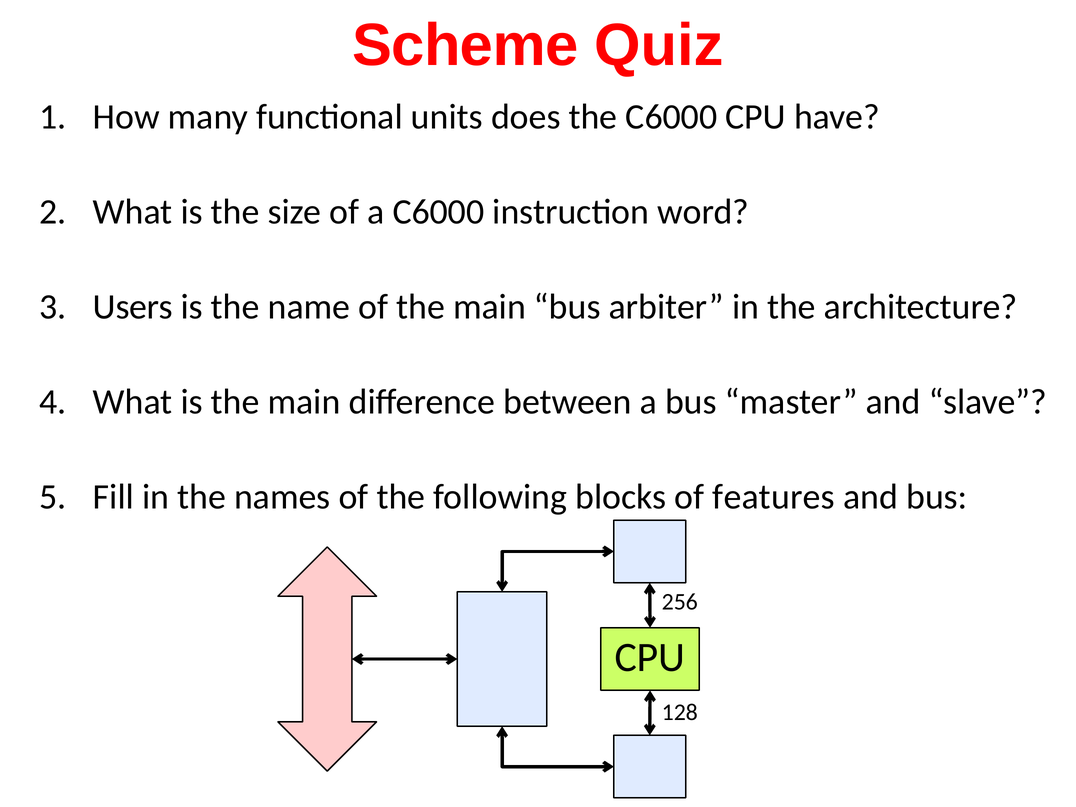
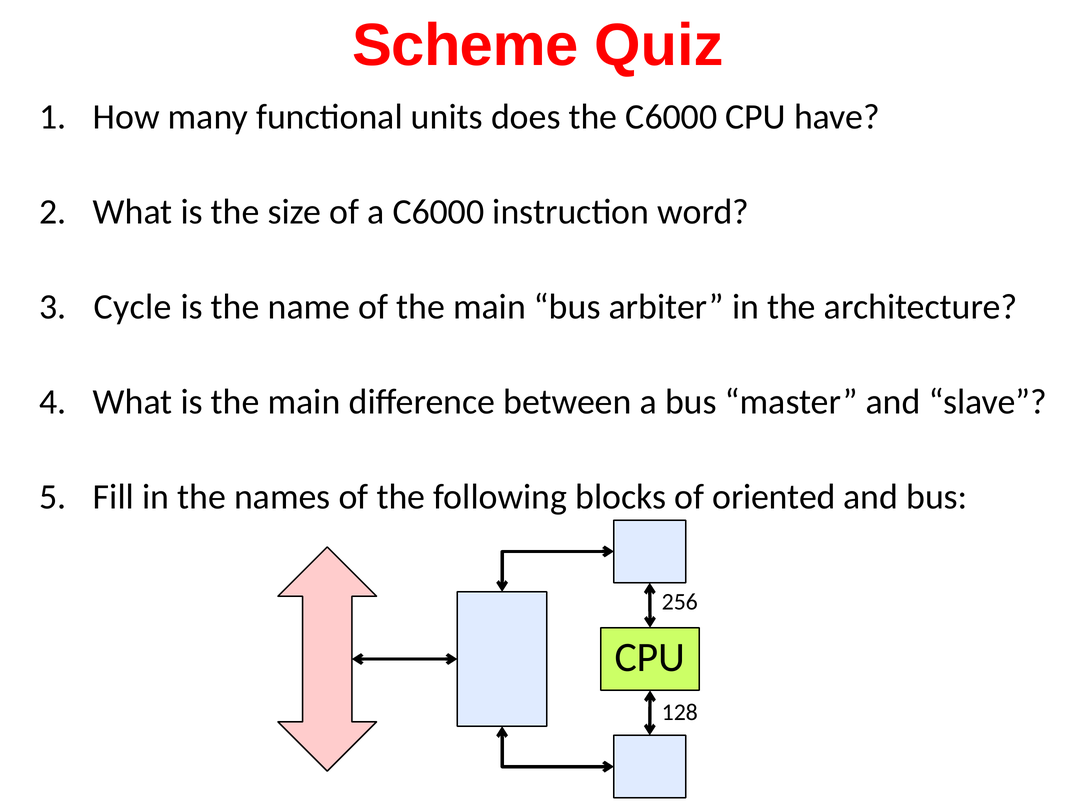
Users: Users -> Cycle
features: features -> oriented
